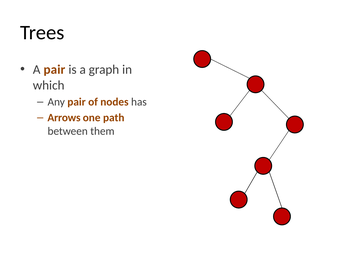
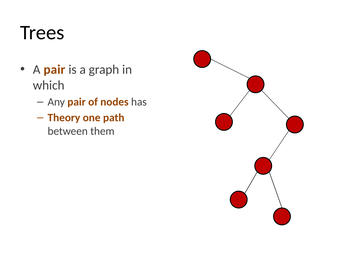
Arrows: Arrows -> Theory
